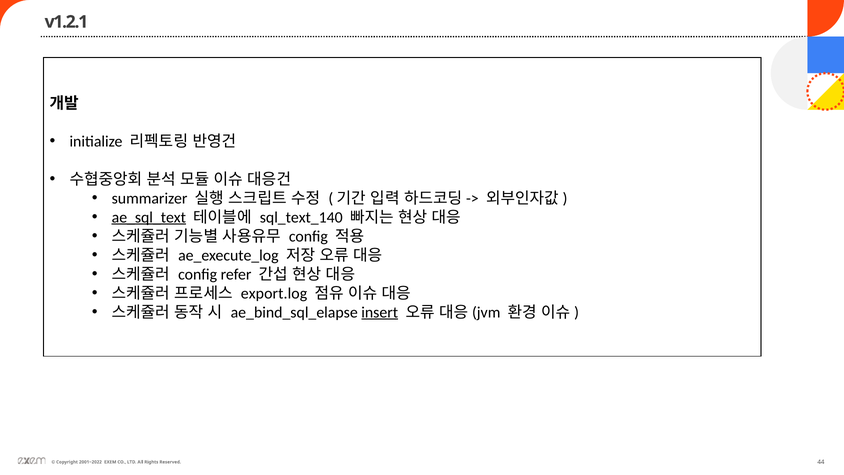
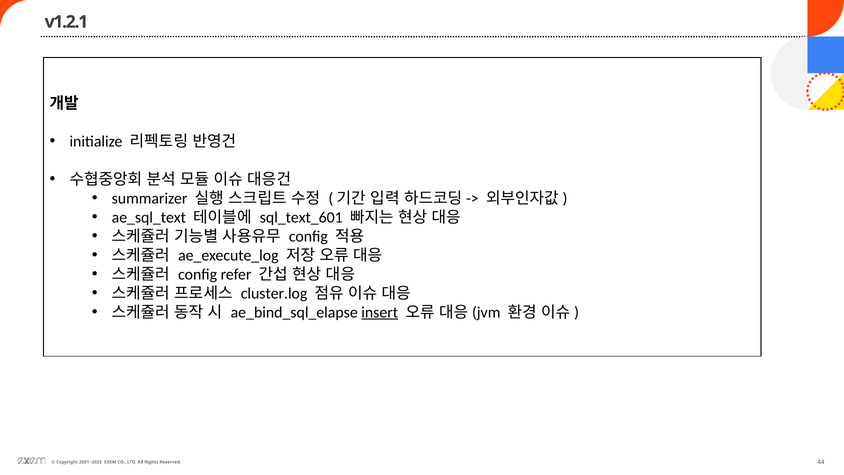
ae_sql_text underline: present -> none
sql_text_140: sql_text_140 -> sql_text_601
export.log: export.log -> cluster.log
